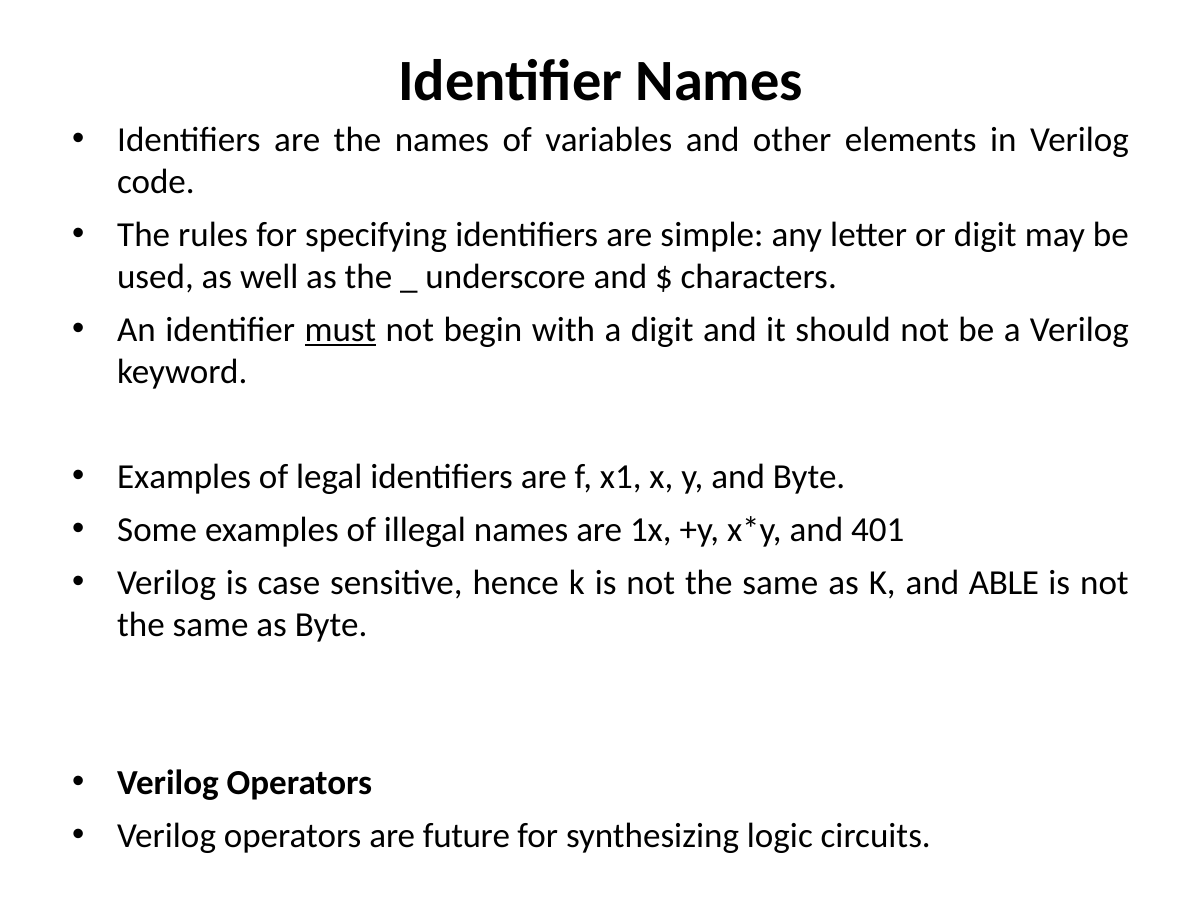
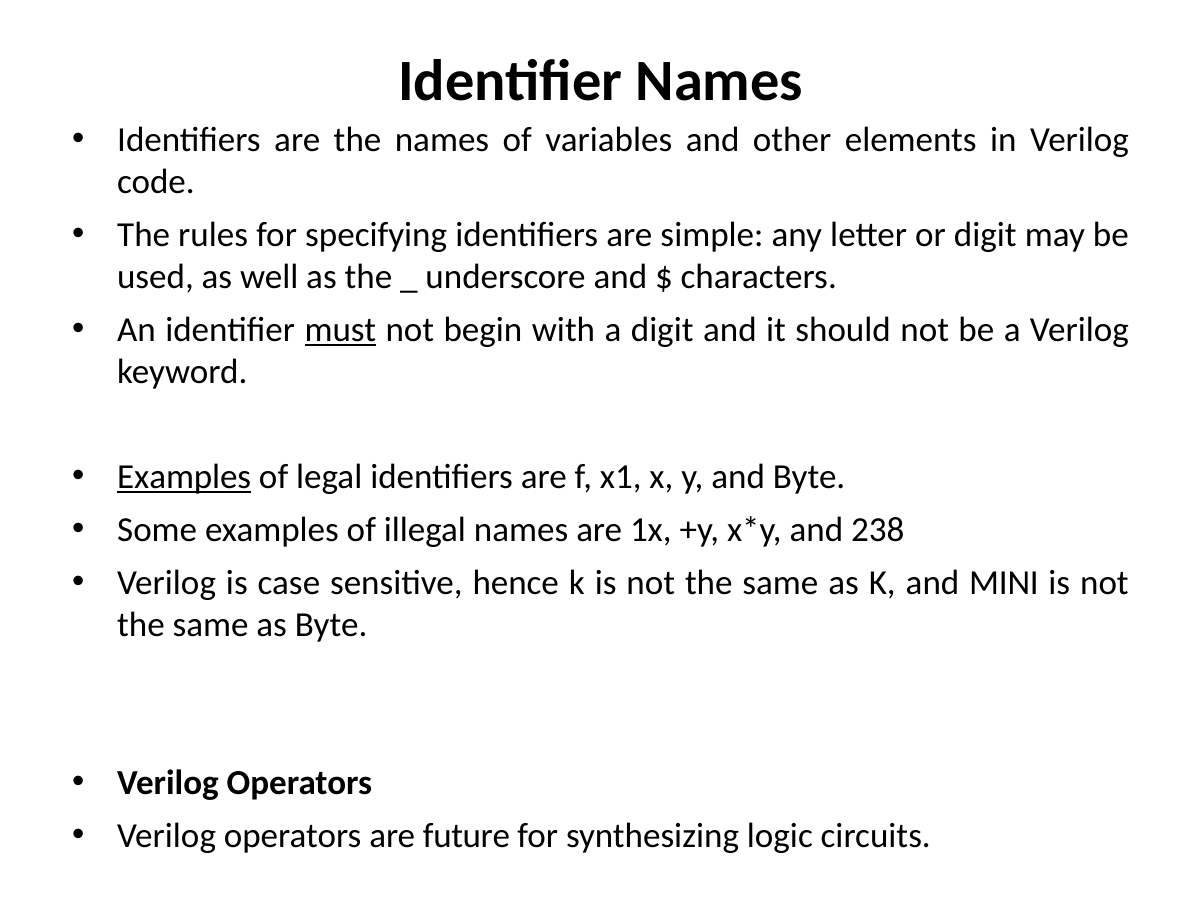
Examples at (184, 477) underline: none -> present
401: 401 -> 238
ABLE: ABLE -> MINI
